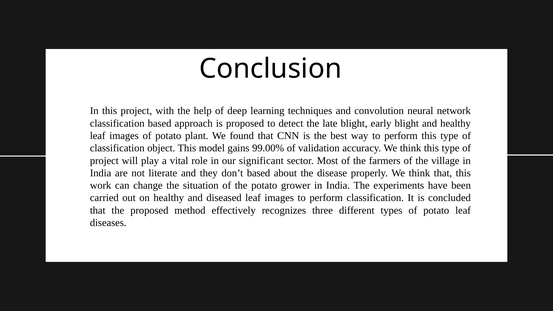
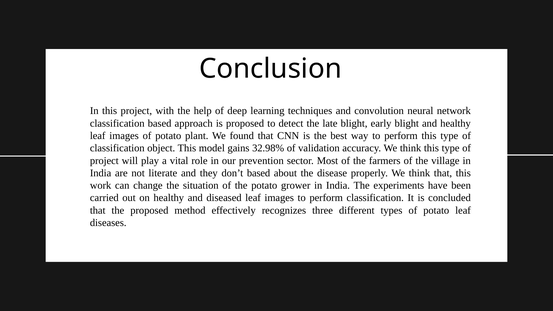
99.00%: 99.00% -> 32.98%
significant: significant -> prevention
